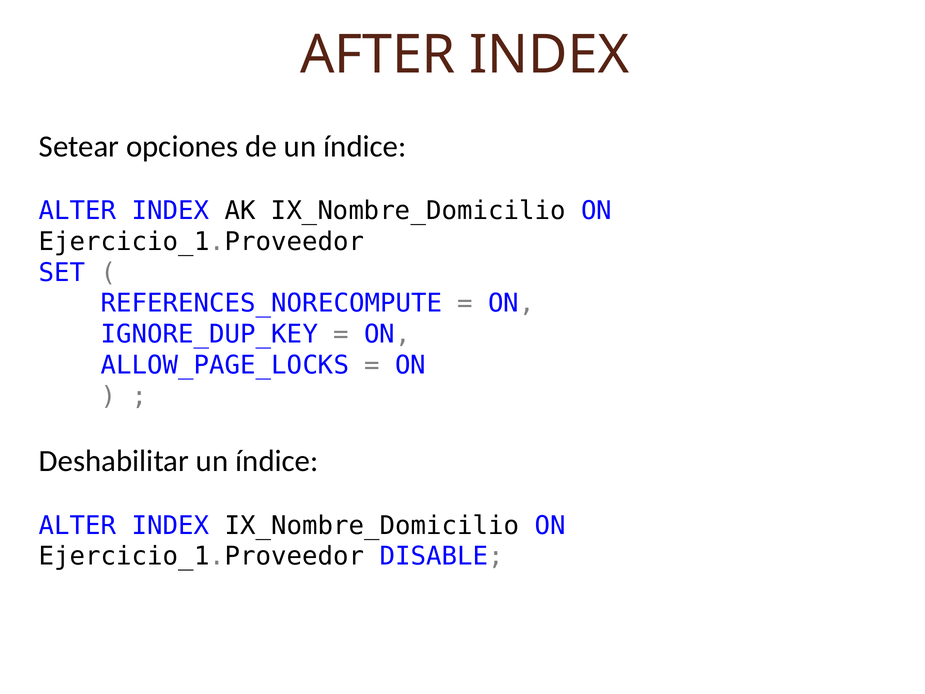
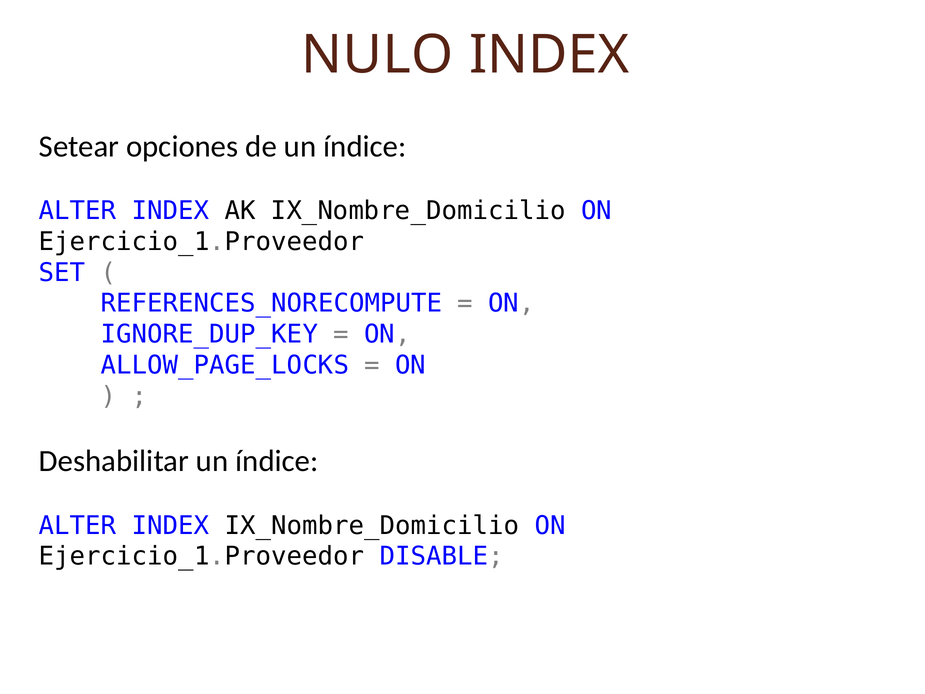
AFTER: AFTER -> NULO
